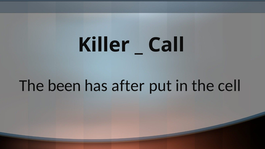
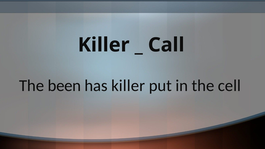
has after: after -> killer
